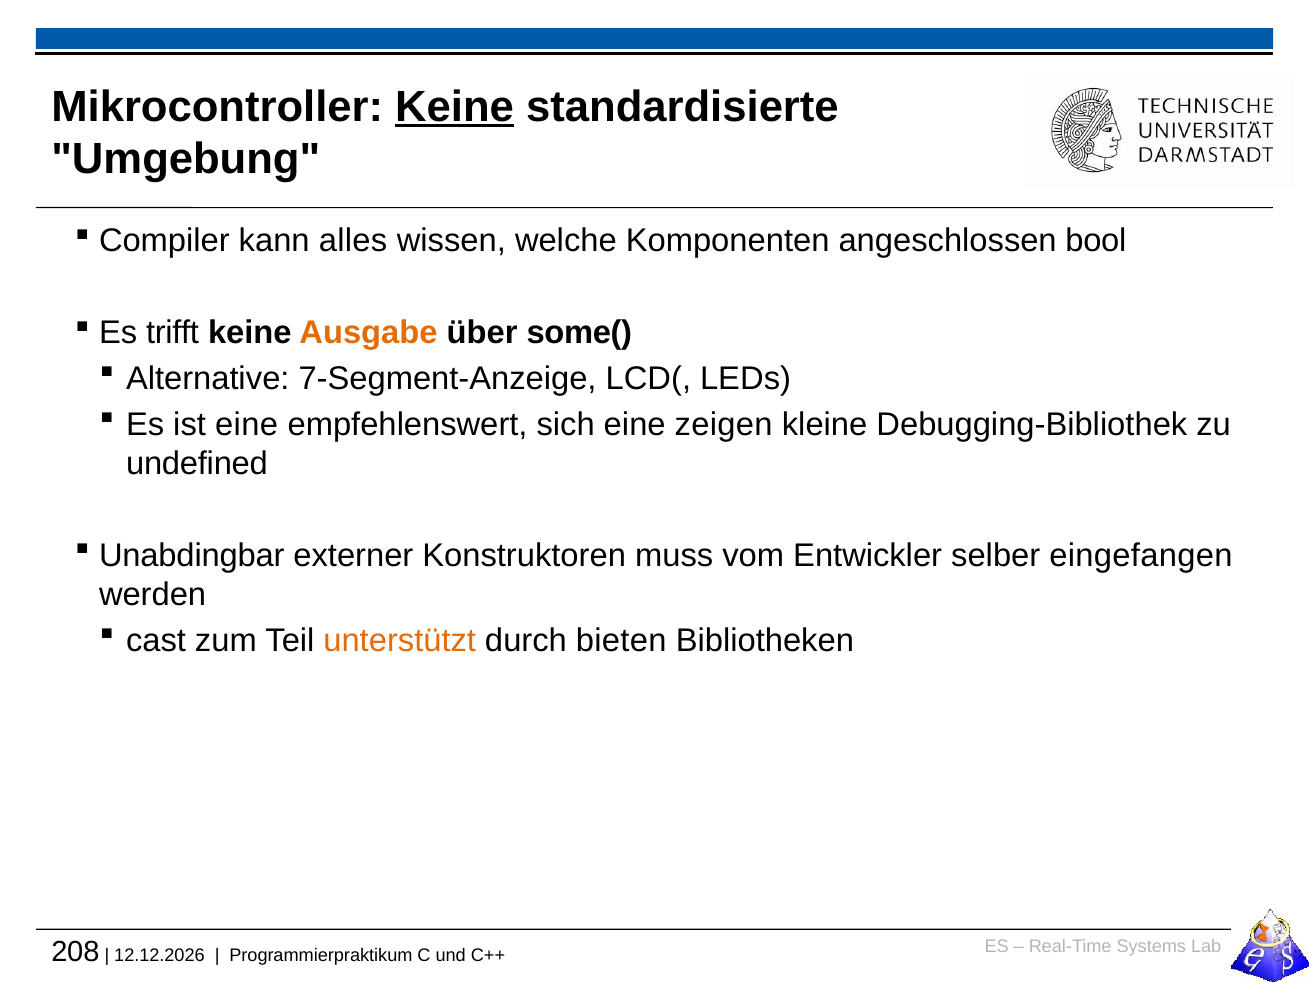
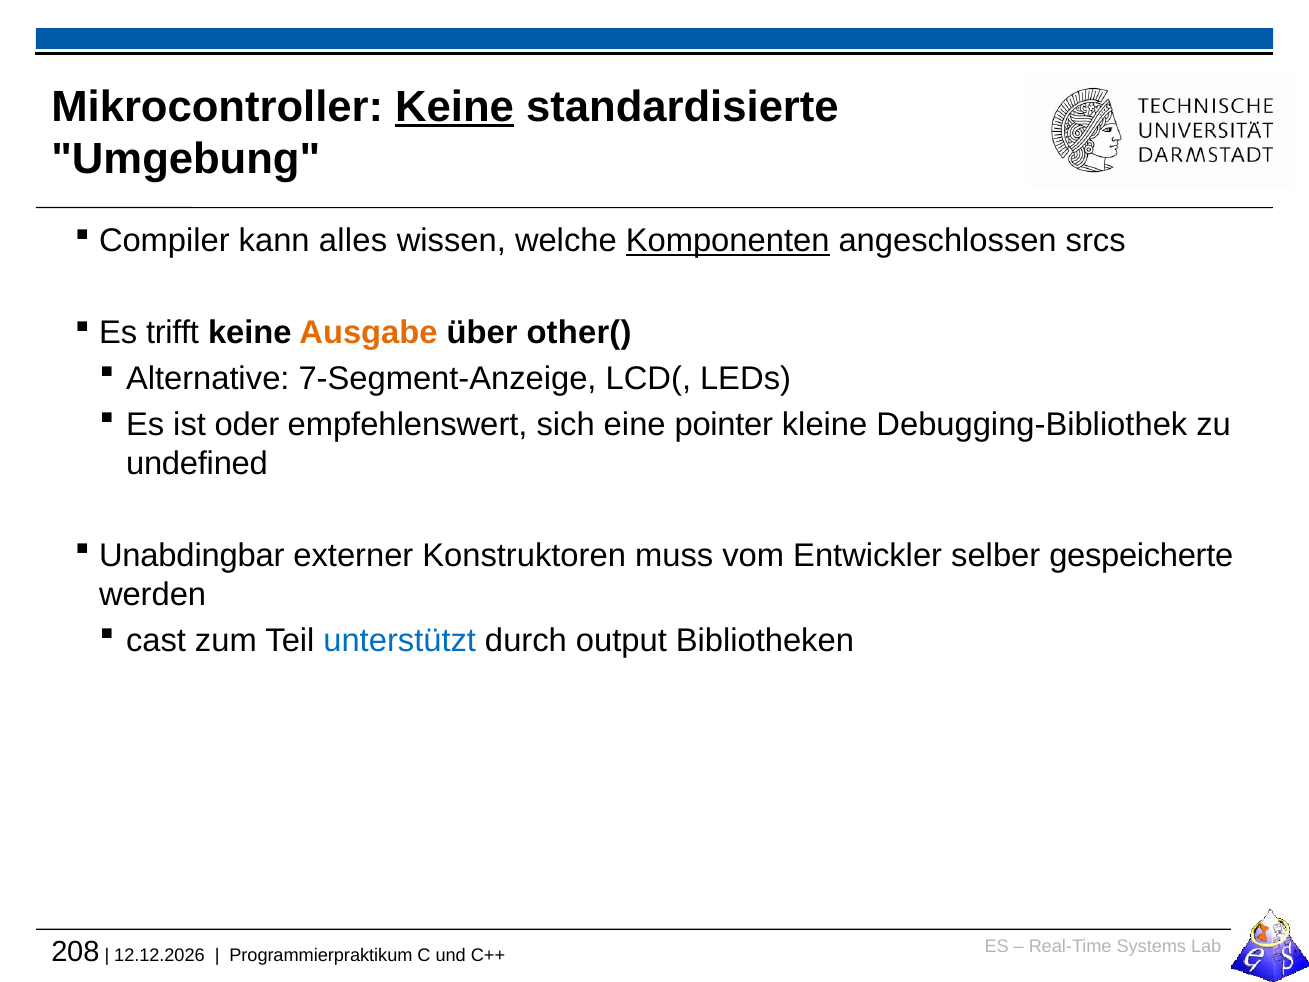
Komponenten underline: none -> present
bool: bool -> srcs
some(: some( -> other(
ist eine: eine -> oder
zeigen: zeigen -> pointer
eingefangen: eingefangen -> gespeicherte
unterstützt colour: orange -> blue
bieten: bieten -> output
